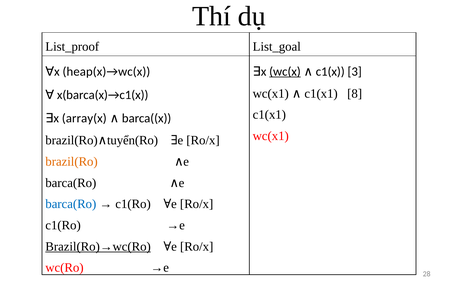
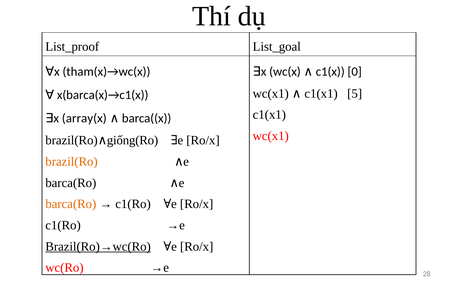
heap(x)→wc(x: heap(x)→wc(x -> tham(x)→wc(x
wc(x underline: present -> none
3: 3 -> 0
8: 8 -> 5
tuyển(Ro: tuyển(Ro -> giống(Ro
barca(Ro at (71, 204) colour: blue -> orange
